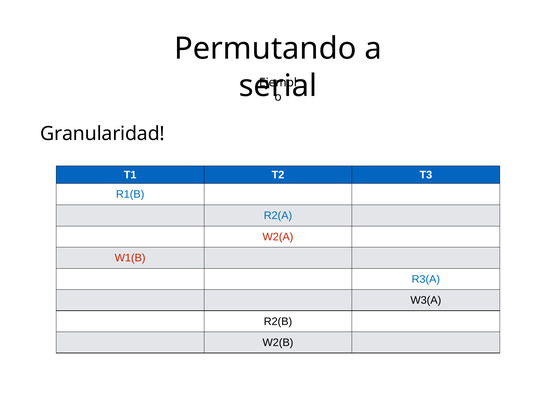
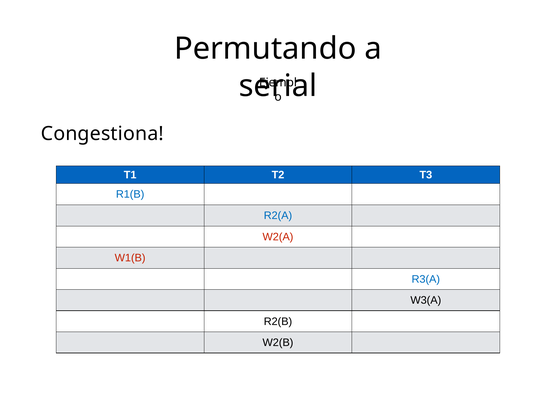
Granularidad: Granularidad -> Congestiona
